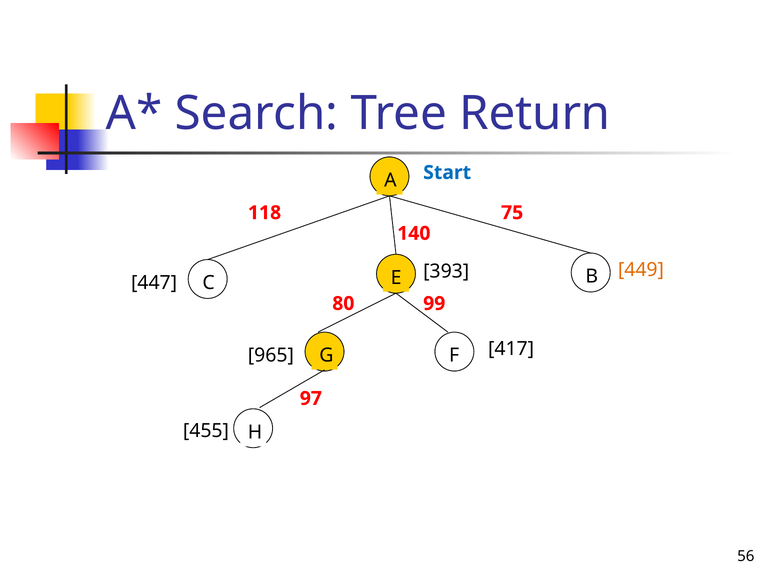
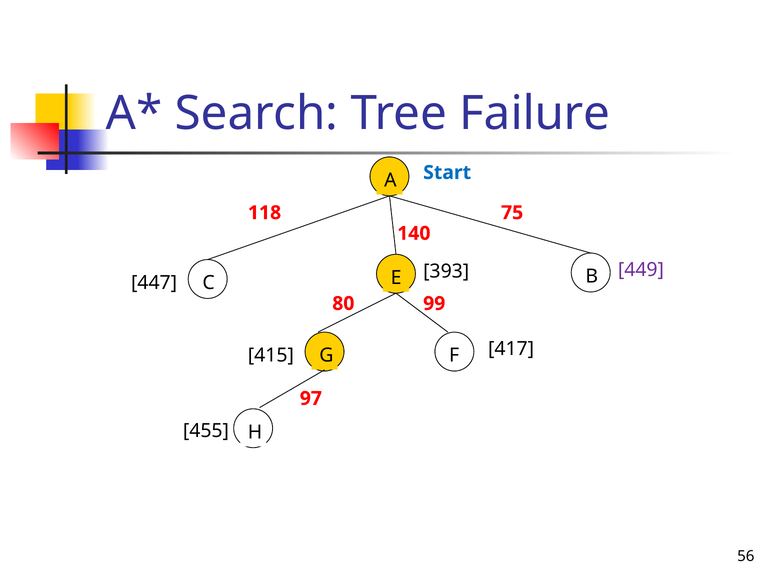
Return: Return -> Failure
449 colour: orange -> purple
965: 965 -> 415
